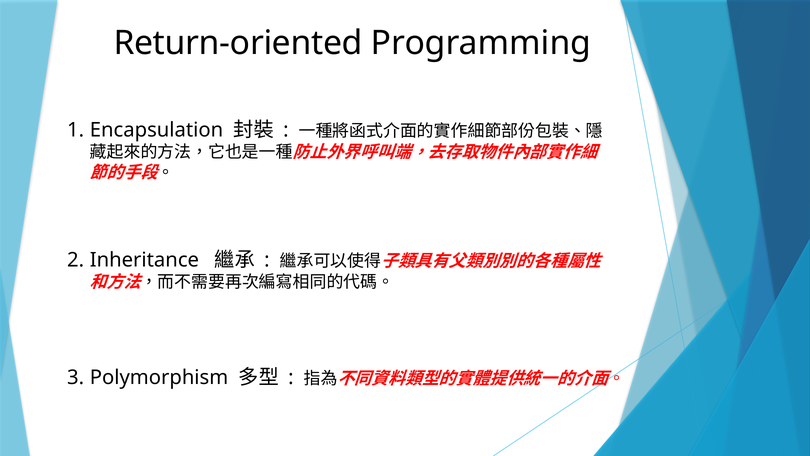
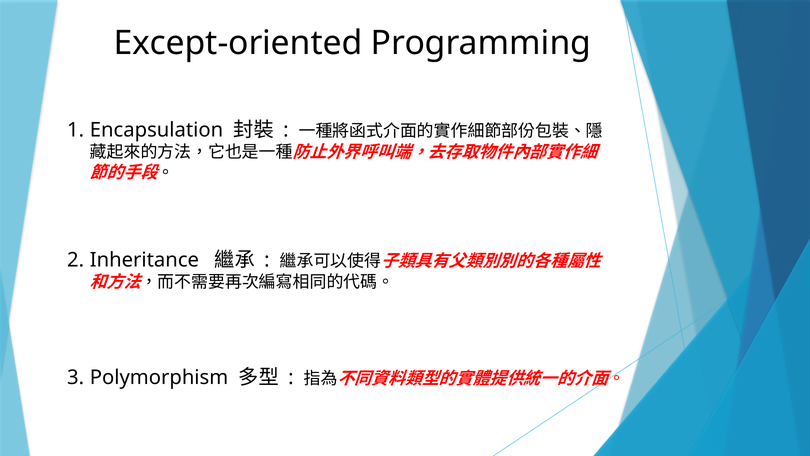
Return-oriented: Return-oriented -> Except-oriented
